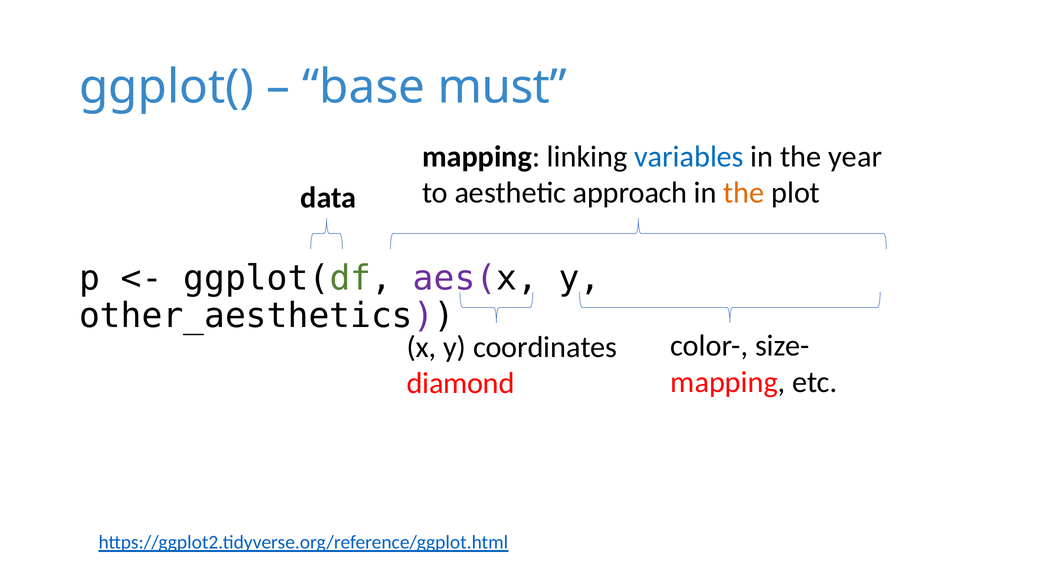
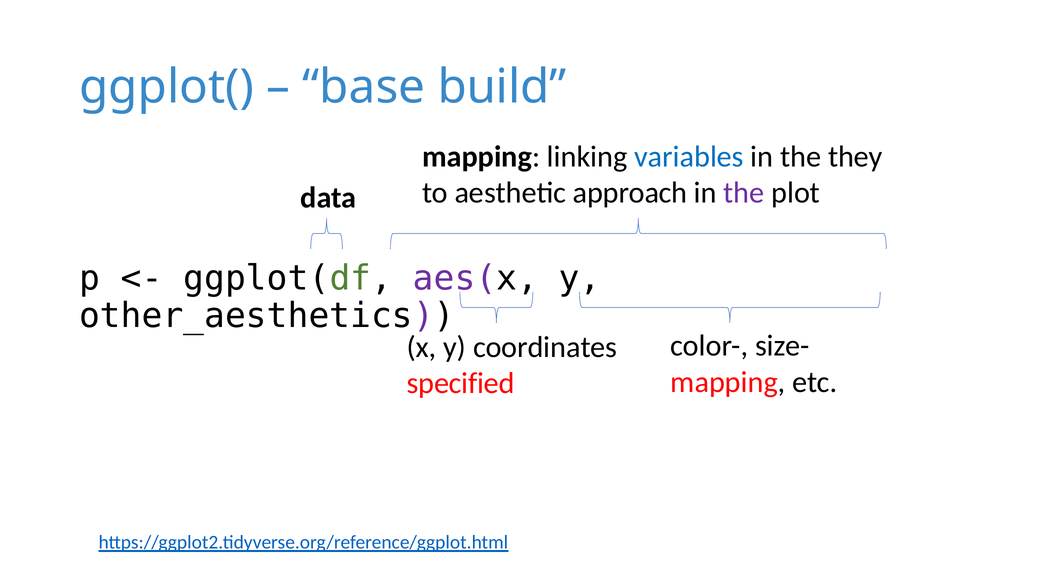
must: must -> build
year: year -> they
the at (744, 193) colour: orange -> purple
diamond: diamond -> specified
